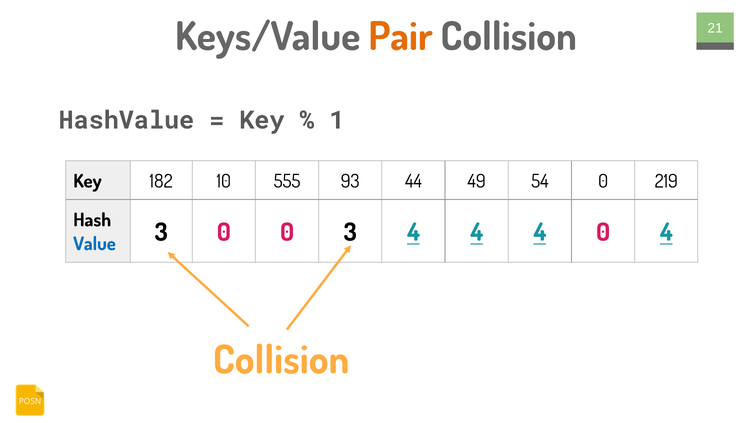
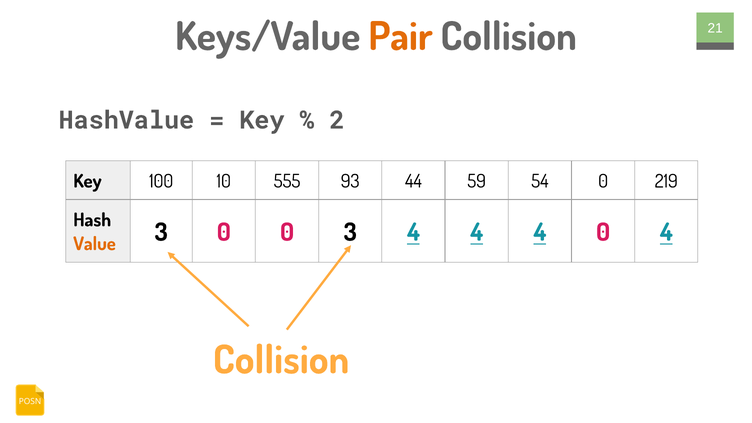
1: 1 -> 2
182: 182 -> 100
49: 49 -> 59
Value colour: blue -> orange
